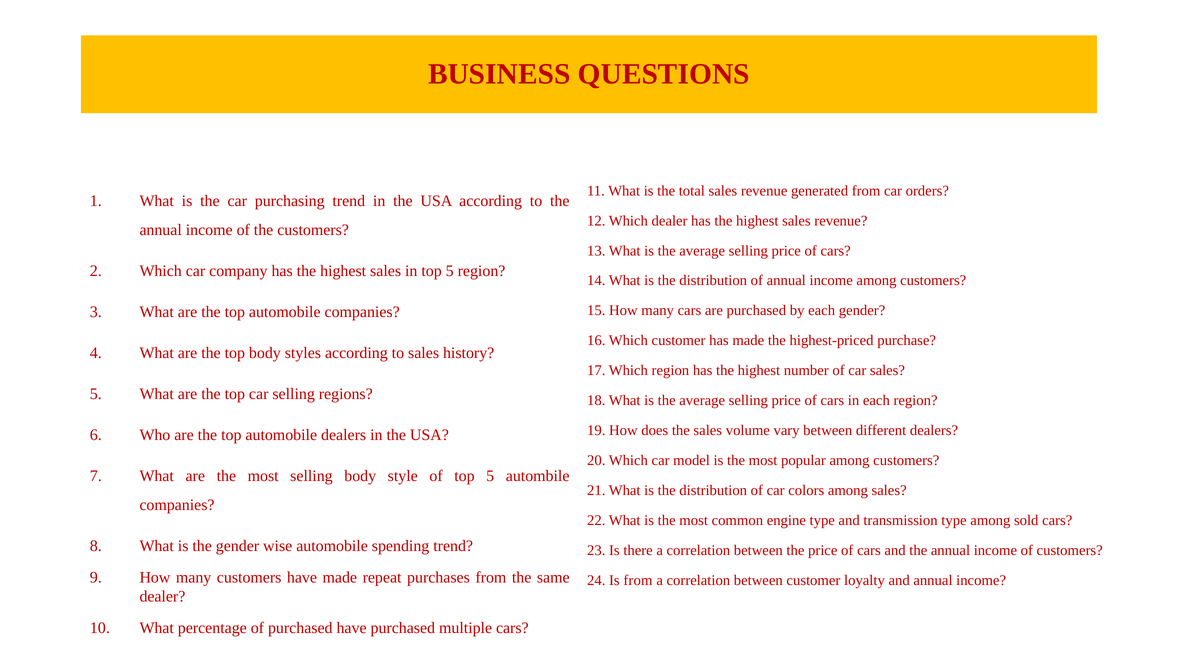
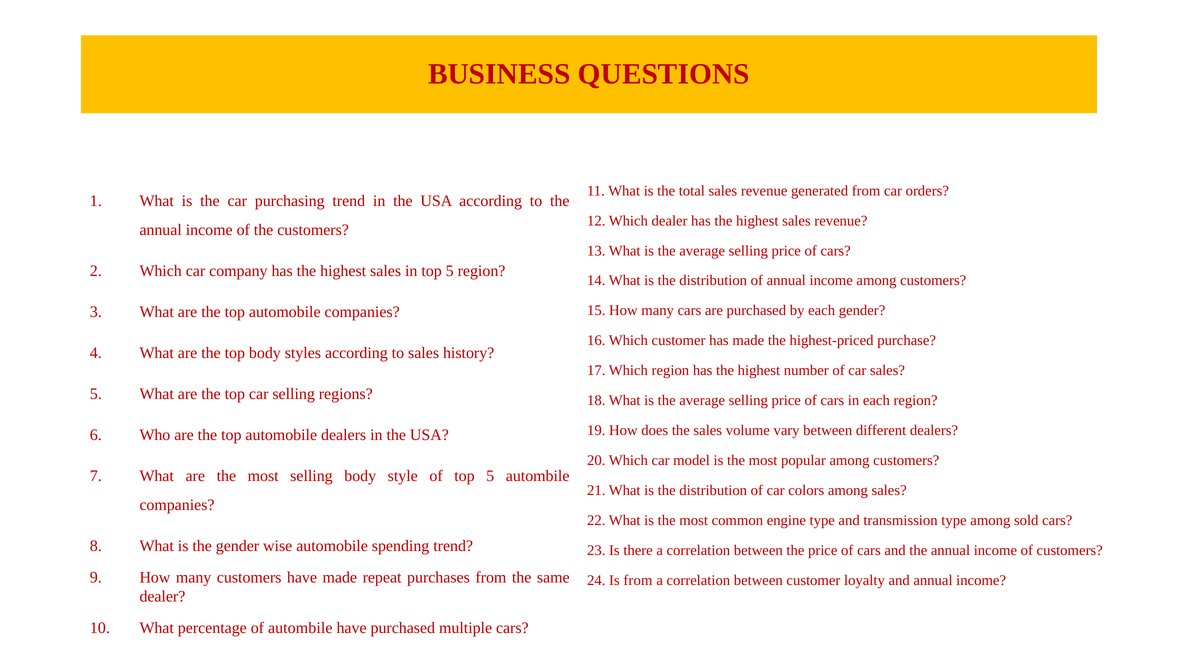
of purchased: purchased -> autombile
